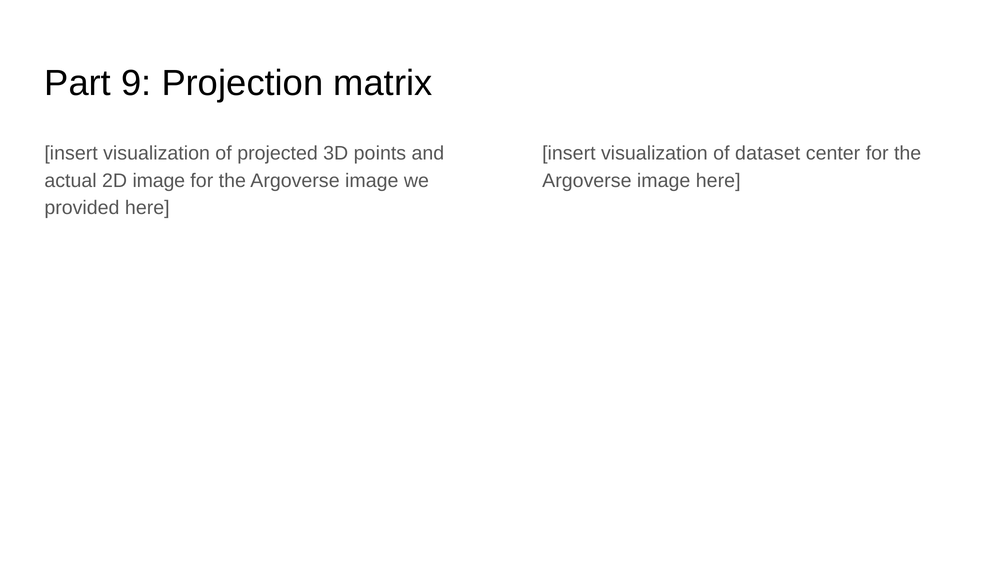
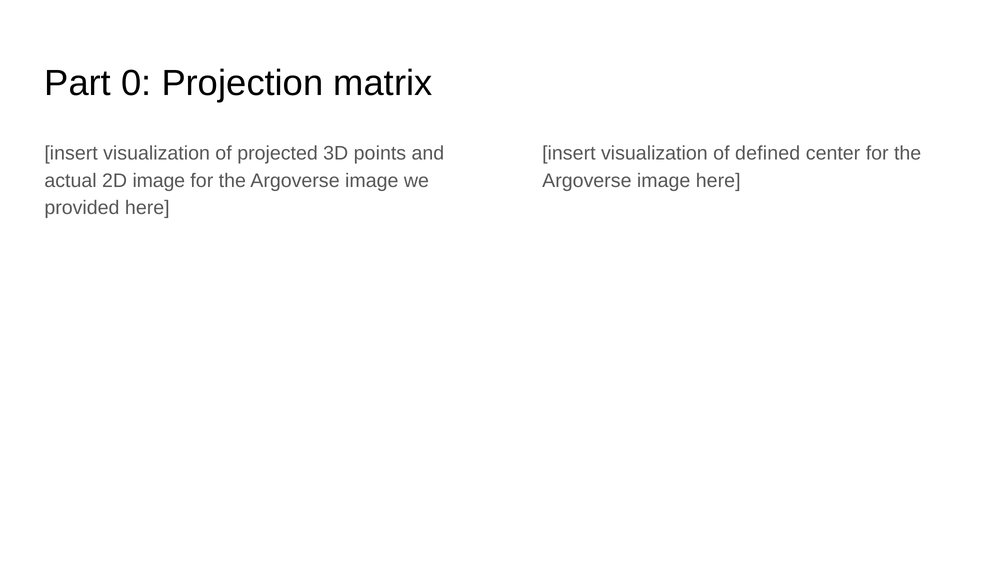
9: 9 -> 0
dataset: dataset -> defined
